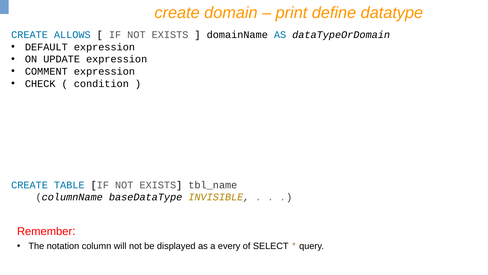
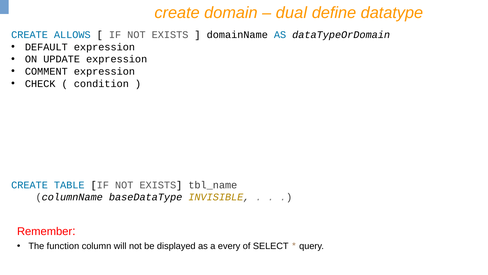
print: print -> dual
notation: notation -> function
